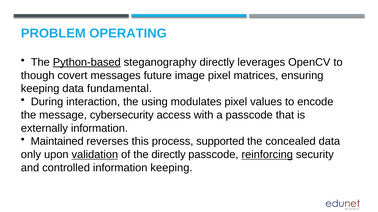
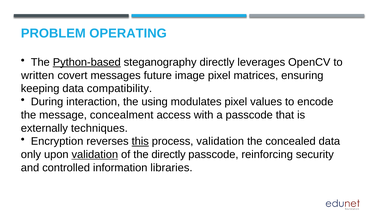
though: though -> written
fundamental: fundamental -> compatibility
cybersecurity: cybersecurity -> concealment
externally information: information -> techniques
Maintained: Maintained -> Encryption
this underline: none -> present
process supported: supported -> validation
reinforcing underline: present -> none
information keeping: keeping -> libraries
